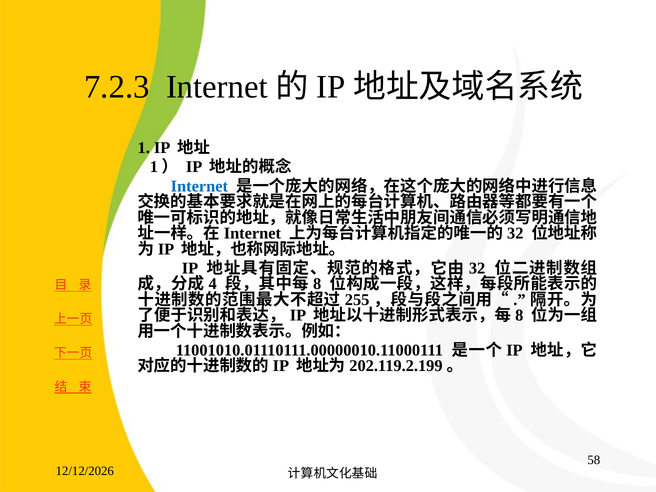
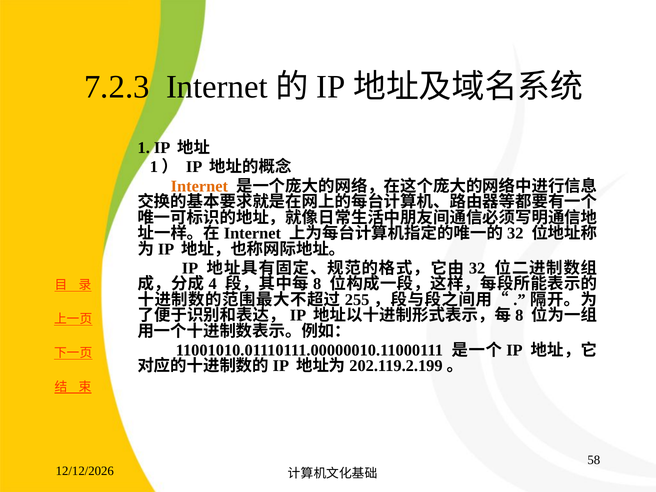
Internet at (199, 186) colour: blue -> orange
